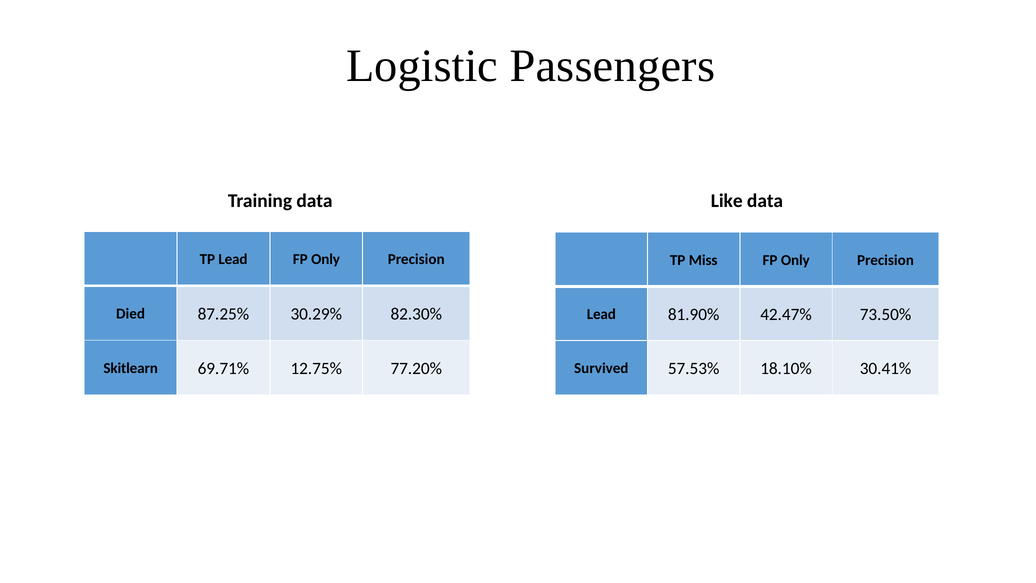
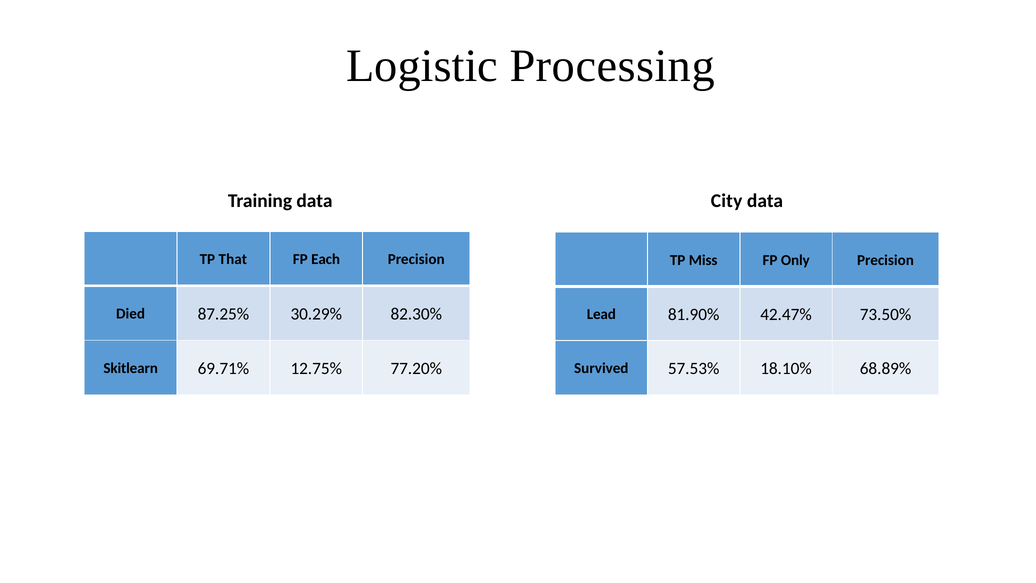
Passengers: Passengers -> Processing
Like: Like -> City
TP Lead: Lead -> That
Only at (326, 259): Only -> Each
30.41%: 30.41% -> 68.89%
